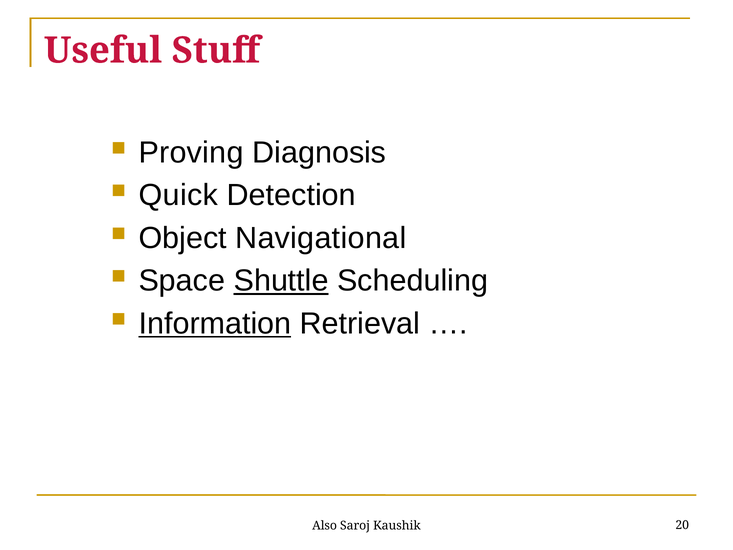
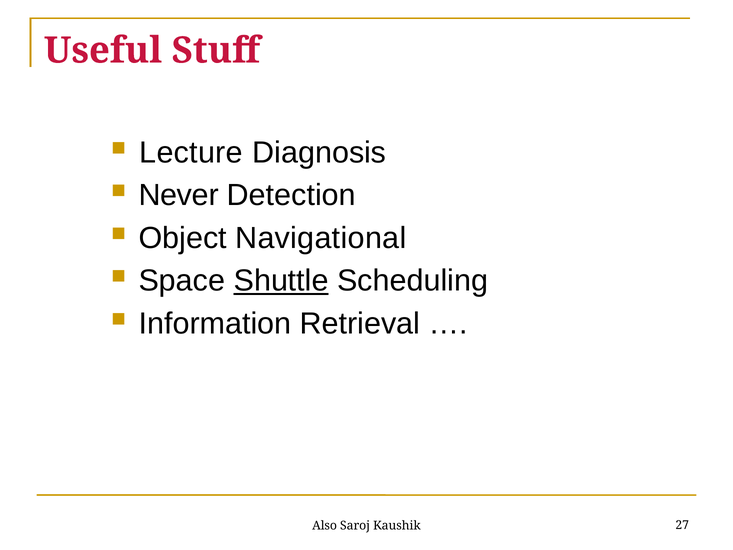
Proving: Proving -> Lecture
Quick: Quick -> Never
Information underline: present -> none
20: 20 -> 27
